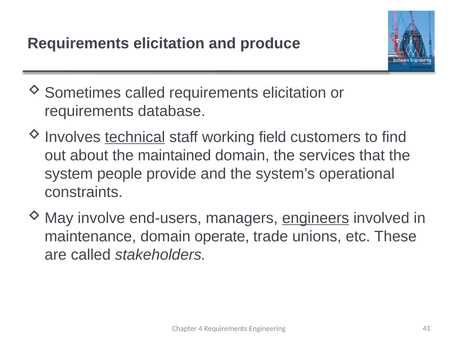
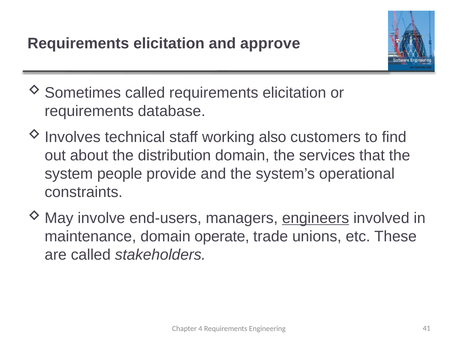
produce: produce -> approve
technical underline: present -> none
field: field -> also
maintained: maintained -> distribution
